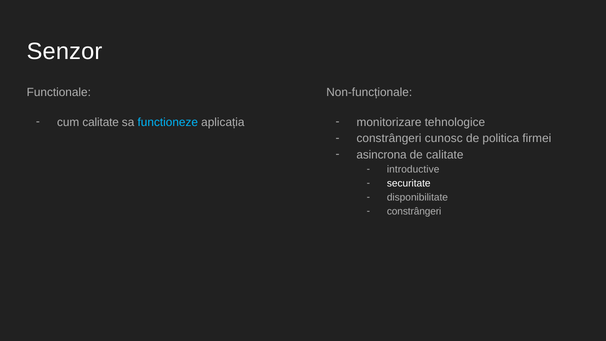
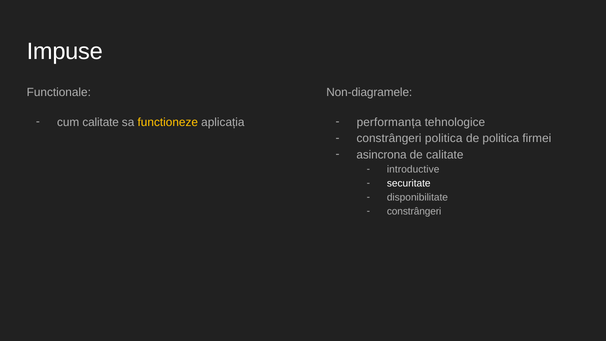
Senzor: Senzor -> Impuse
Non-funcționale: Non-funcționale -> Non-diagramele
functioneze colour: light blue -> yellow
monitorizare: monitorizare -> performanța
constrângeri cunosc: cunosc -> politica
